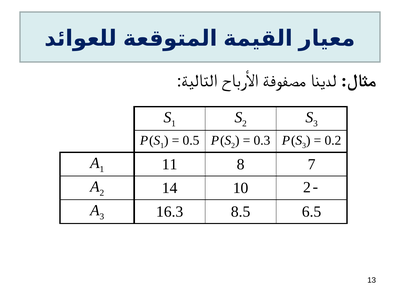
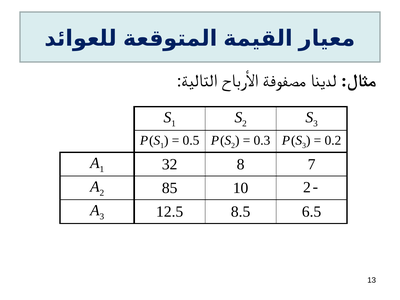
11: 11 -> 32
14: 14 -> 85
16.3: 16.3 -> 12.5
